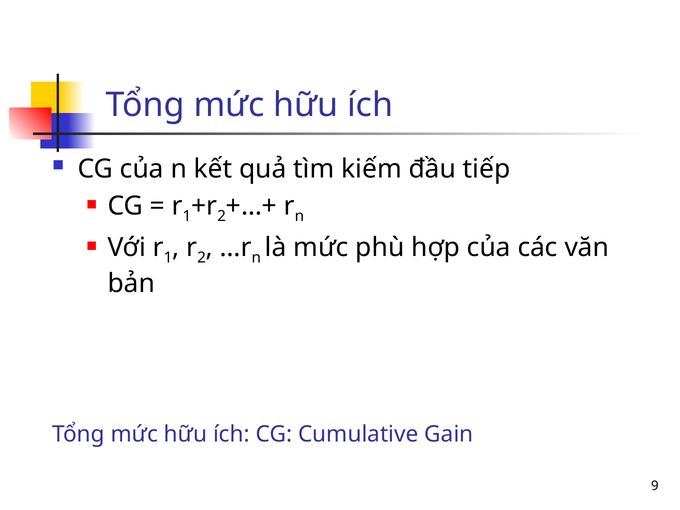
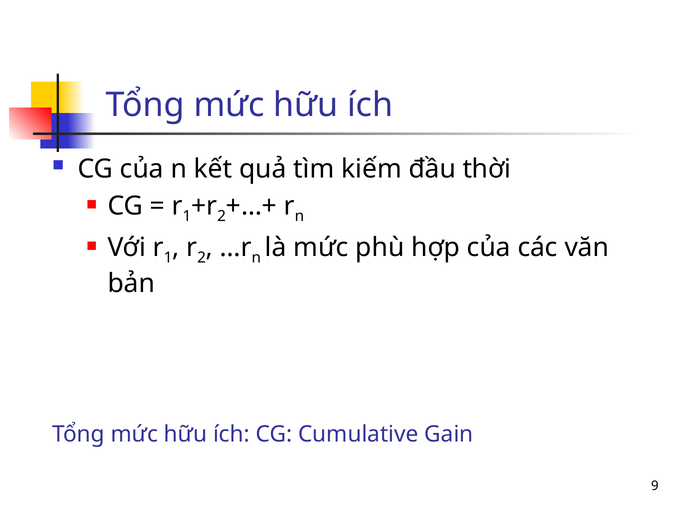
tiếp: tiếp -> thời
